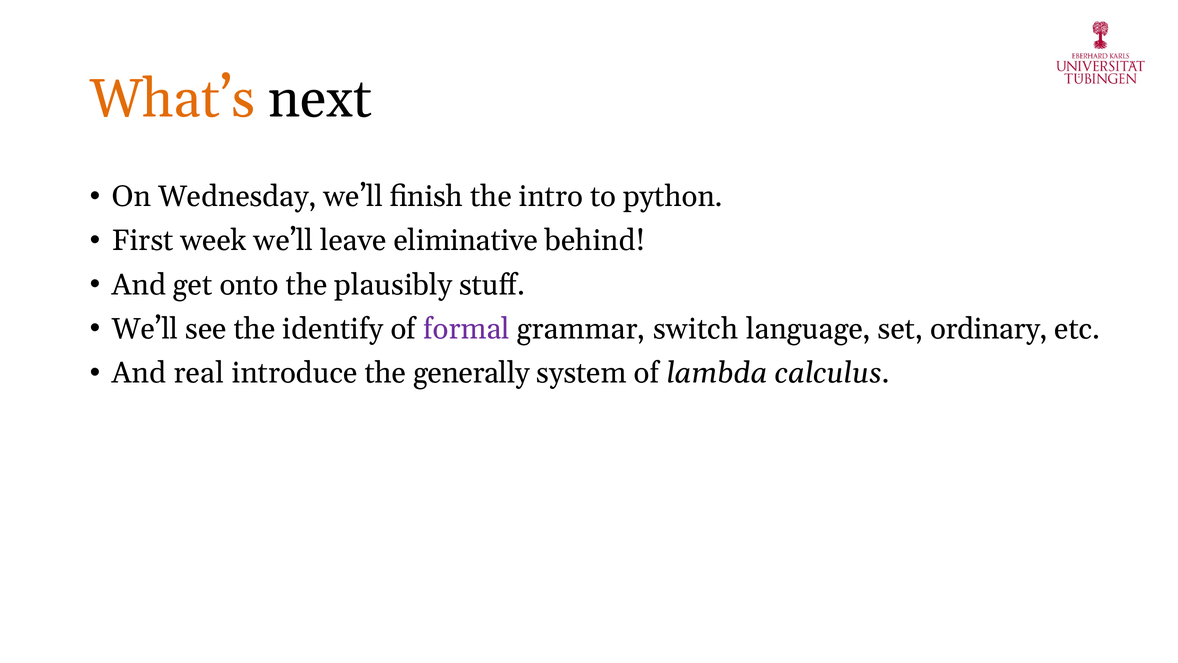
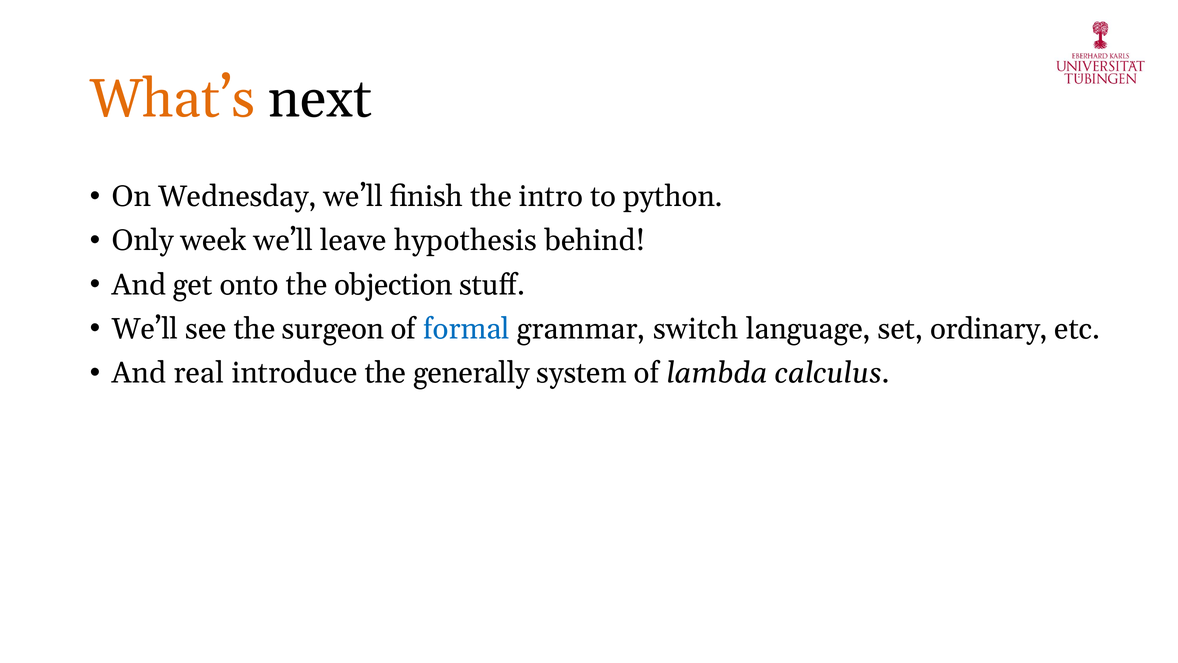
First: First -> Only
eliminative: eliminative -> hypothesis
plausibly: plausibly -> objection
identify: identify -> surgeon
formal colour: purple -> blue
